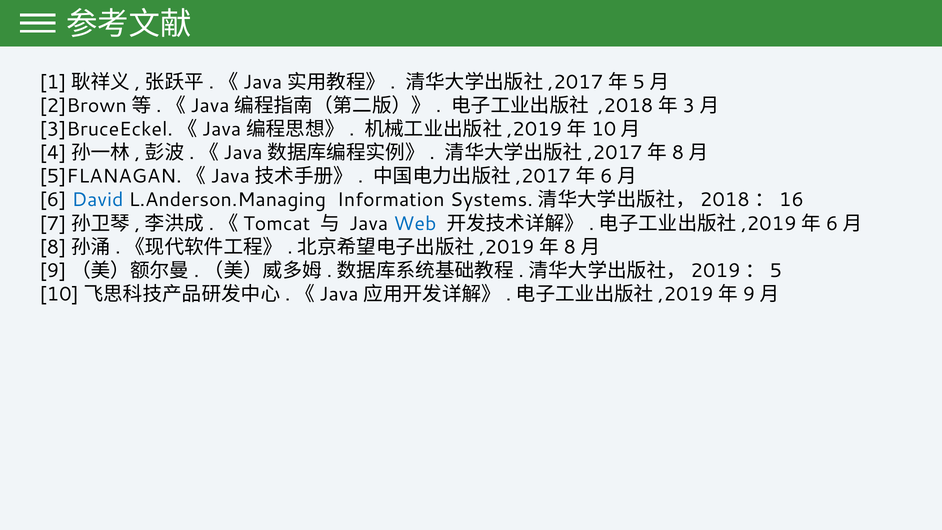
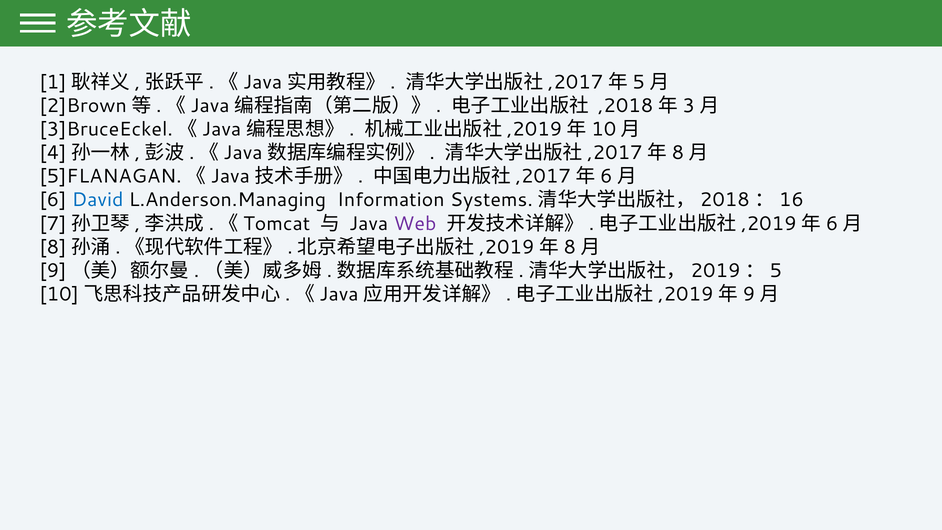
Web colour: blue -> purple
